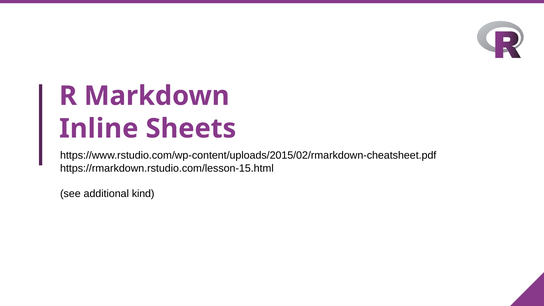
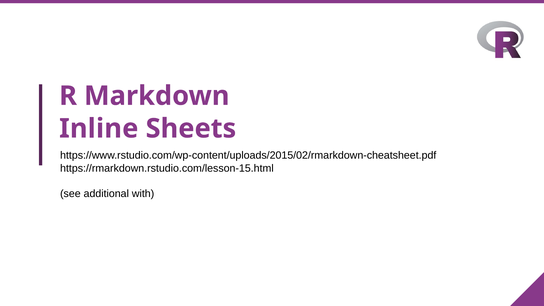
kind: kind -> with
